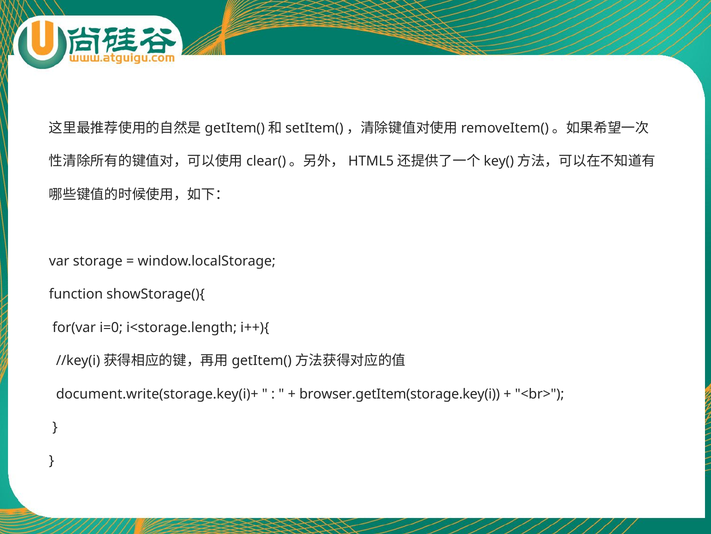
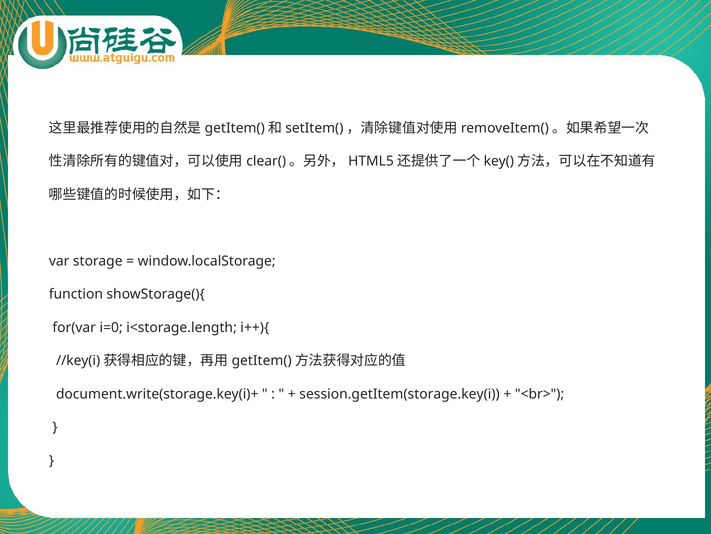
browser.getItem(storage.key(i: browser.getItem(storage.key(i -> session.getItem(storage.key(i
